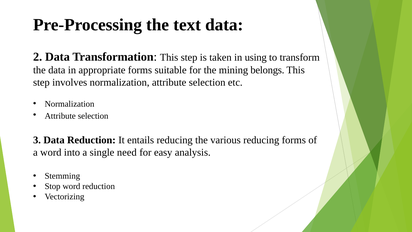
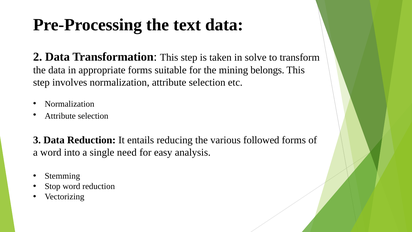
using: using -> solve
various reducing: reducing -> followed
